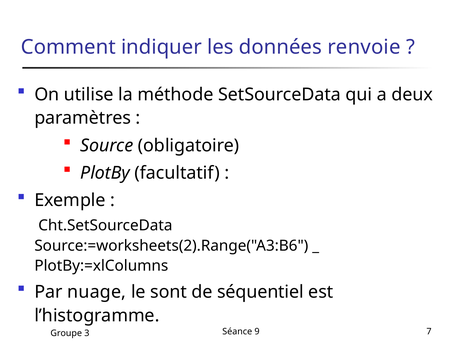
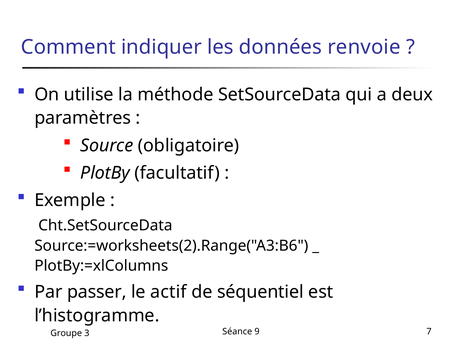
nuage: nuage -> passer
sont: sont -> actif
